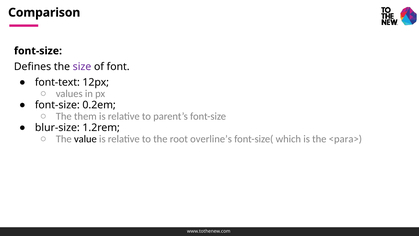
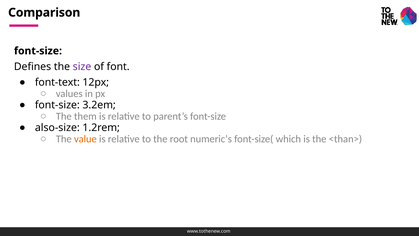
0.2em: 0.2em -> 3.2em
blur-size: blur-size -> also-size
value colour: black -> orange
overline’s: overline’s -> numeric’s
<para>: <para> -> <than>
